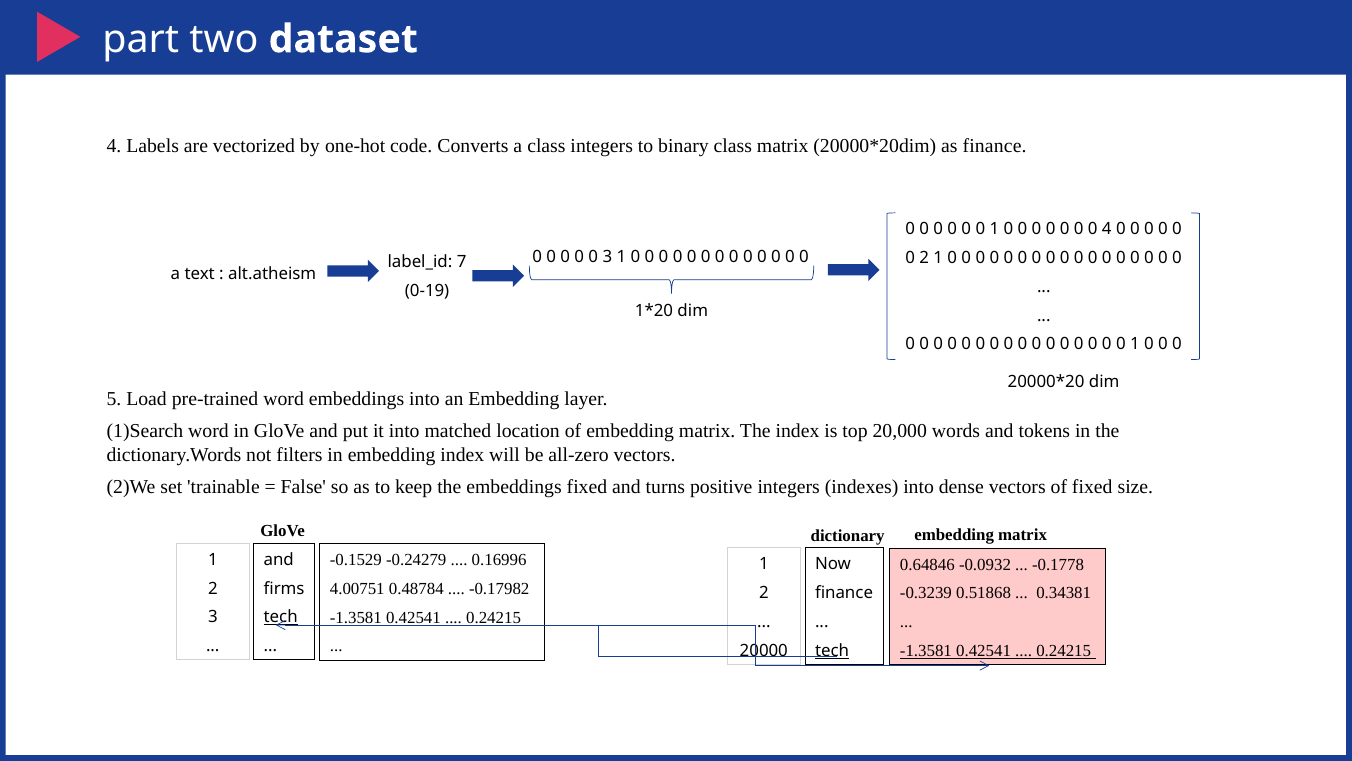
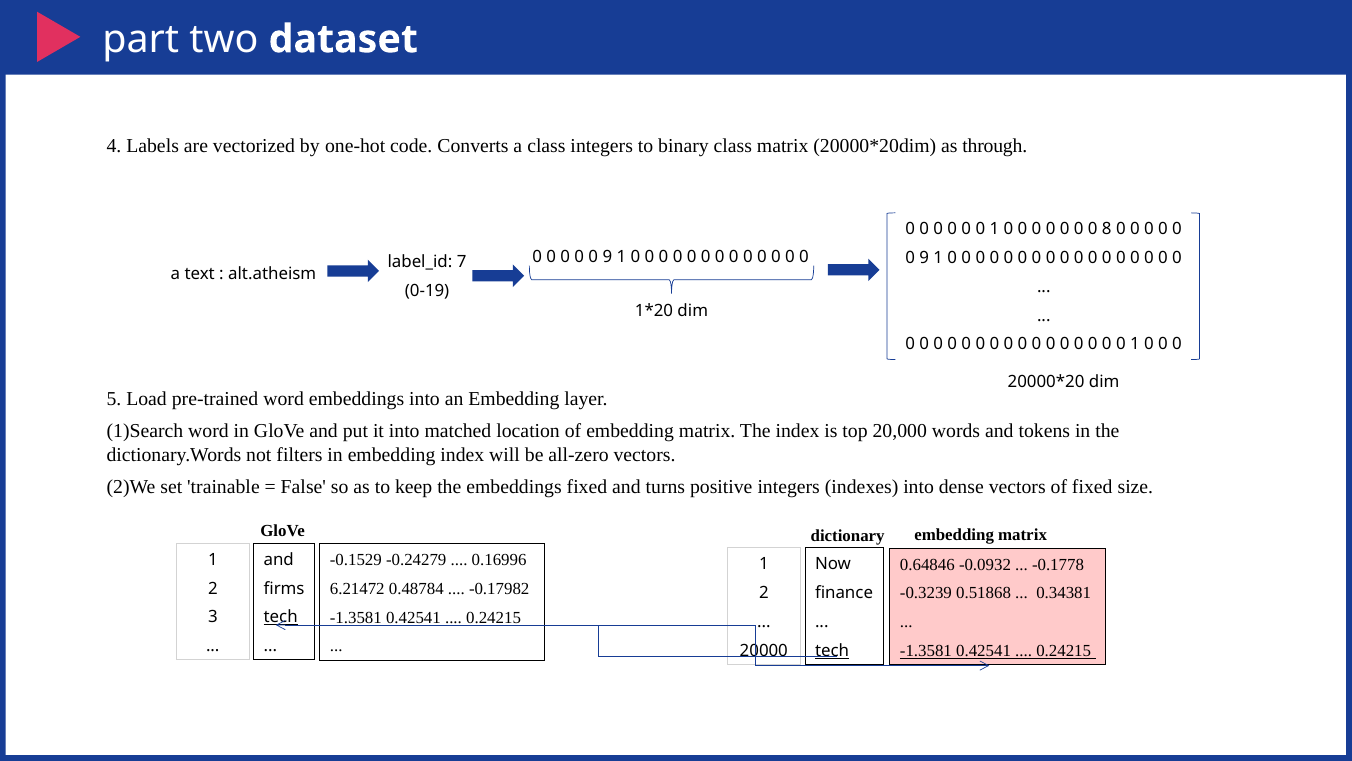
as finance: finance -> through
0 4: 4 -> 8
3 at (607, 256): 3 -> 9
2 at (924, 258): 2 -> 9
4.00751: 4.00751 -> 6.21472
